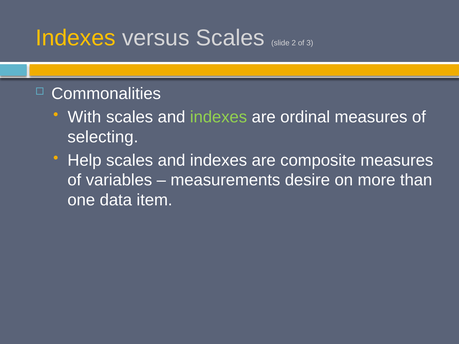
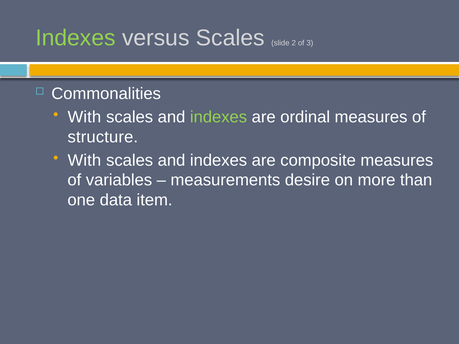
Indexes at (75, 38) colour: yellow -> light green
selecting: selecting -> structure
Help at (84, 160): Help -> With
